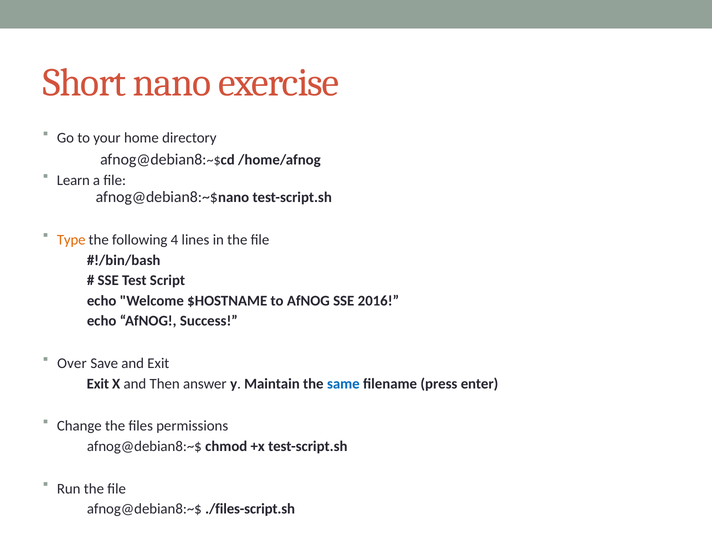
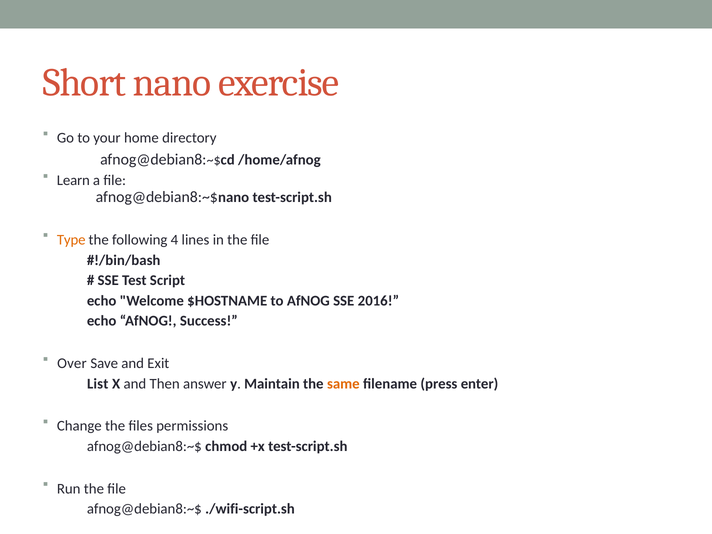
Exit at (98, 384): Exit -> List
same colour: blue -> orange
./files-script.sh: ./files-script.sh -> ./wifi-script.sh
